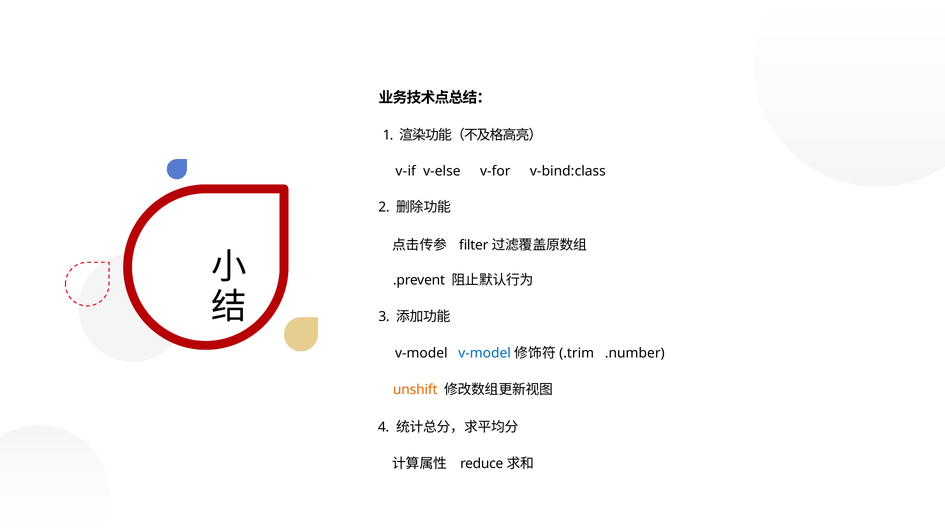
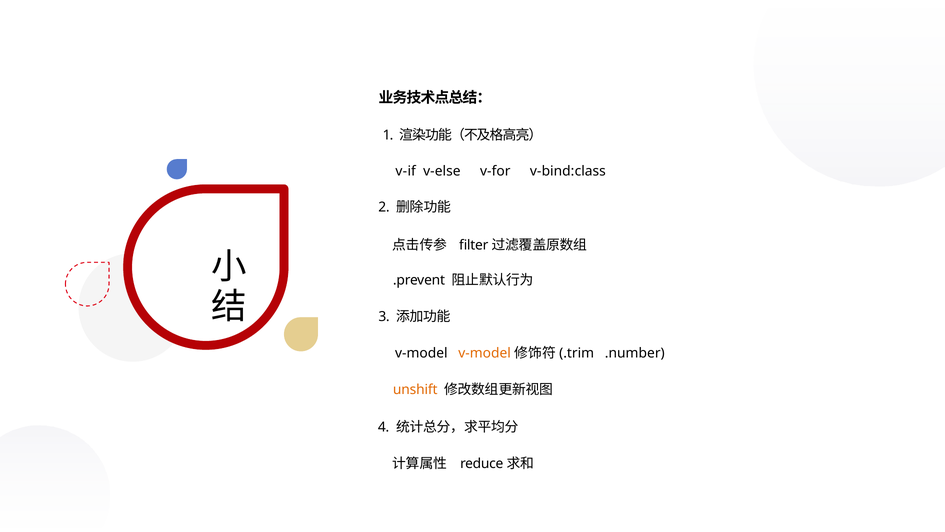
v-model at (485, 353) colour: blue -> orange
